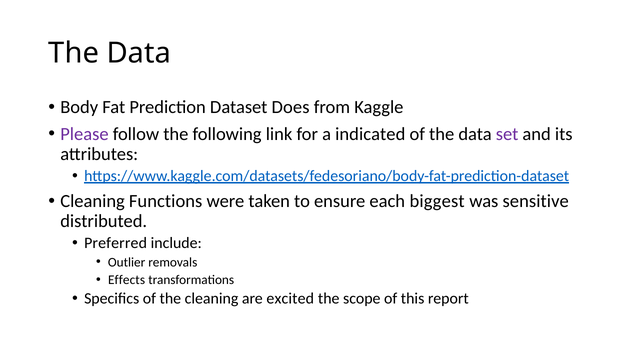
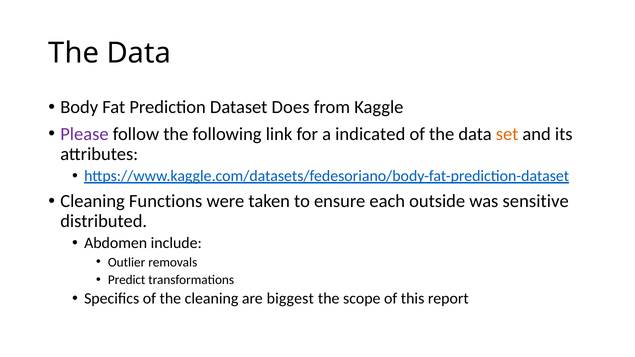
set colour: purple -> orange
biggest: biggest -> outside
Preferred: Preferred -> Abdomen
Effects: Effects -> Predict
excited: excited -> biggest
